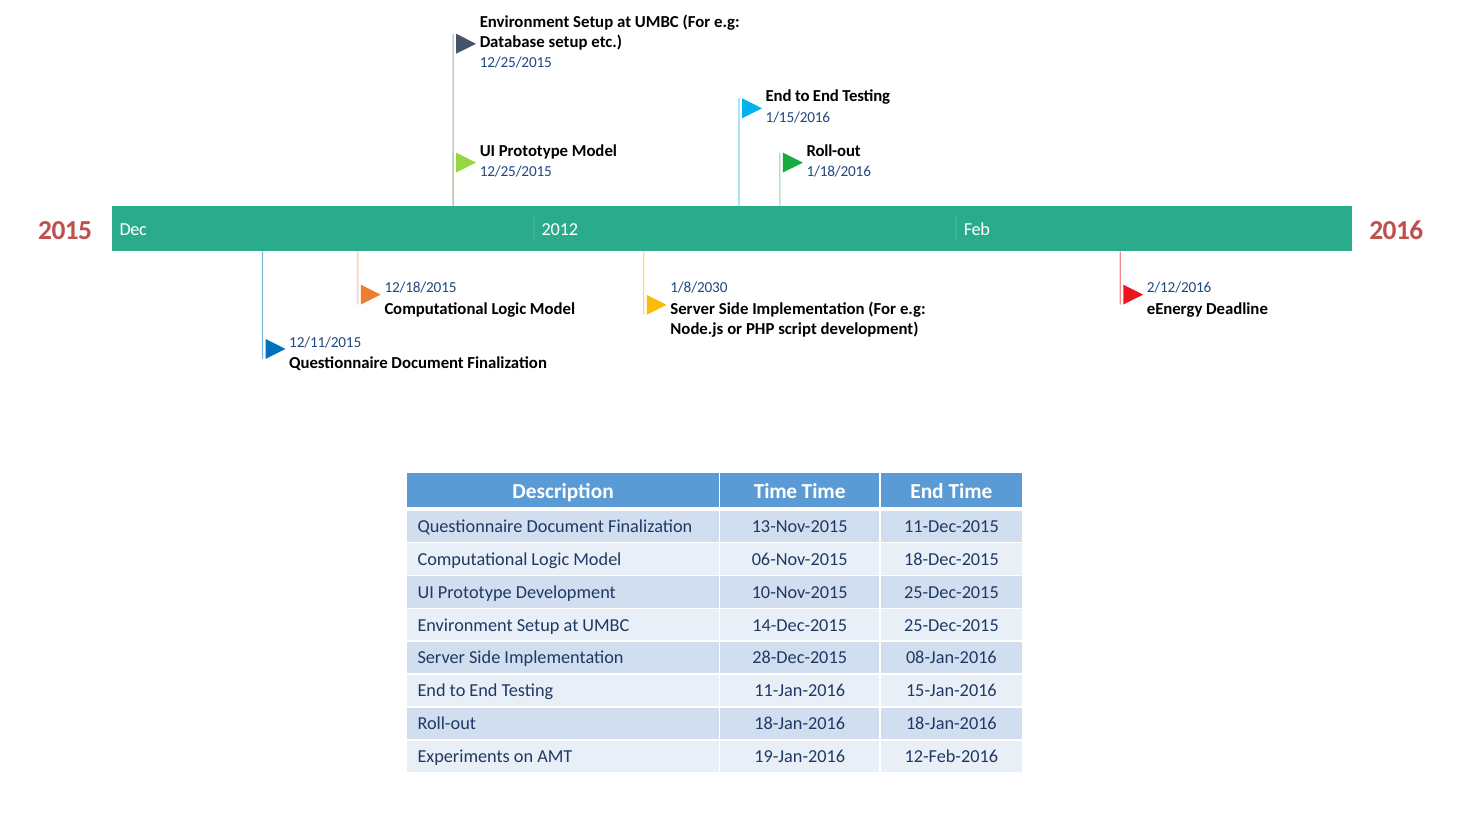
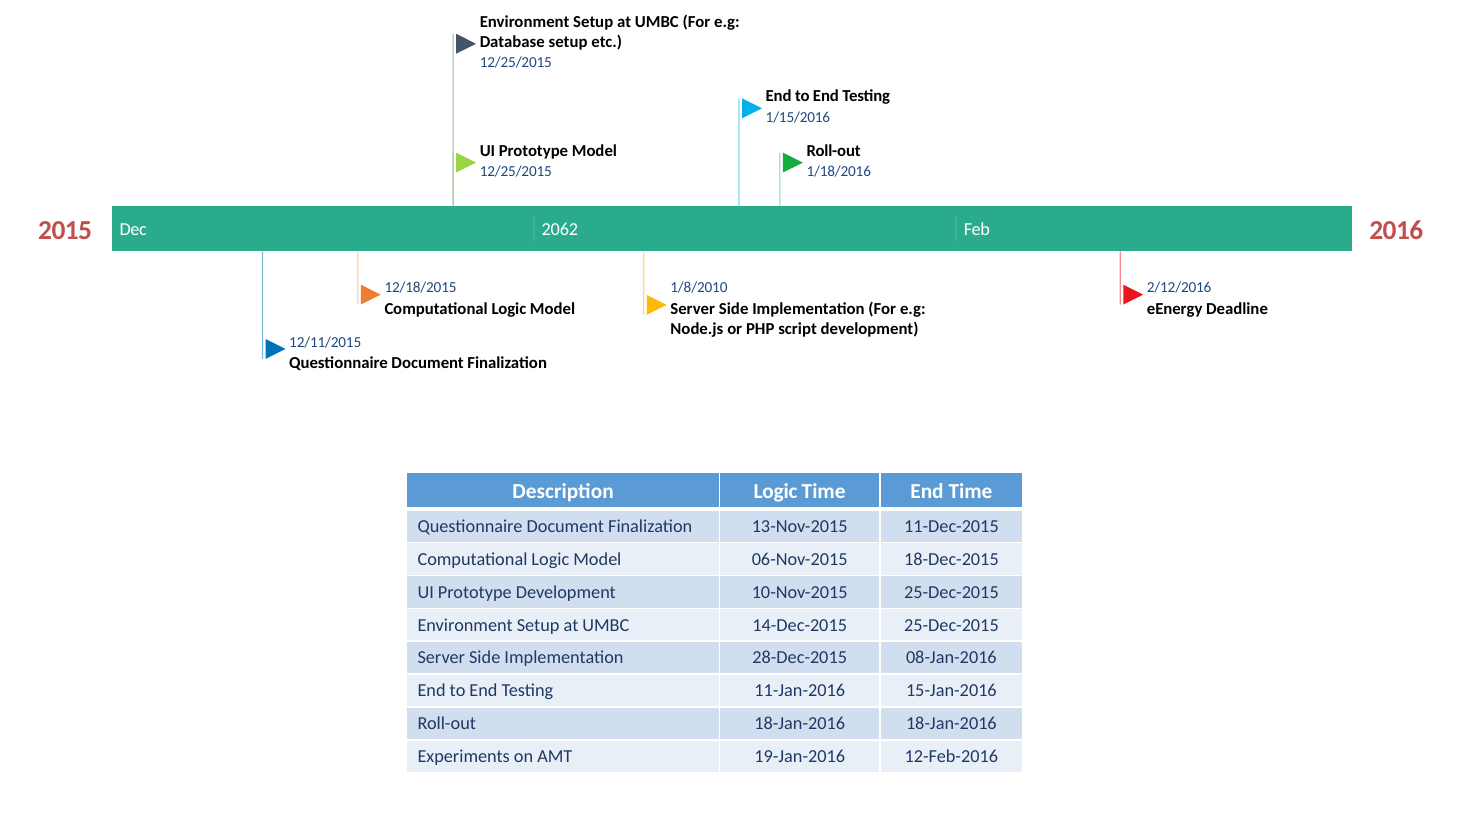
2012: 2012 -> 2062
1/8/2030: 1/8/2030 -> 1/8/2010
Description Time: Time -> Logic
